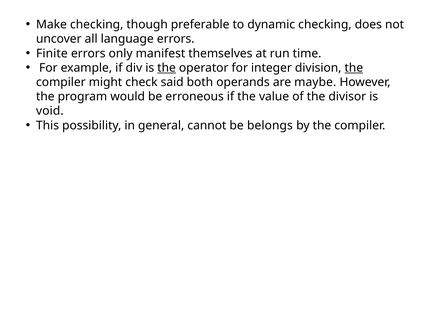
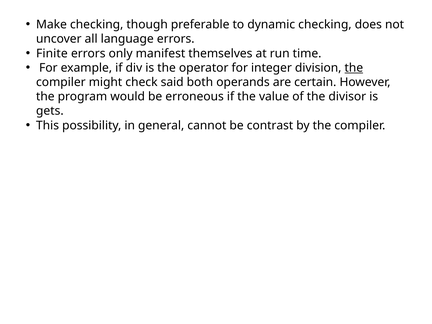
the at (167, 68) underline: present -> none
maybe: maybe -> certain
void: void -> gets
belongs: belongs -> contrast
